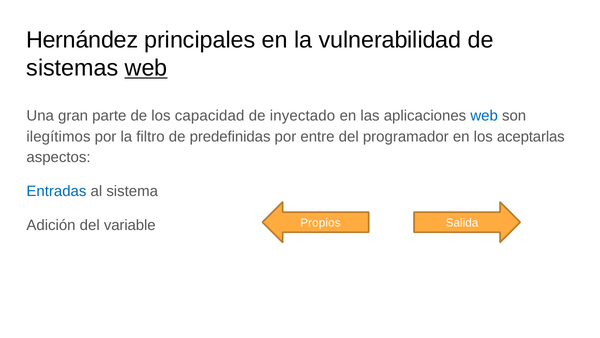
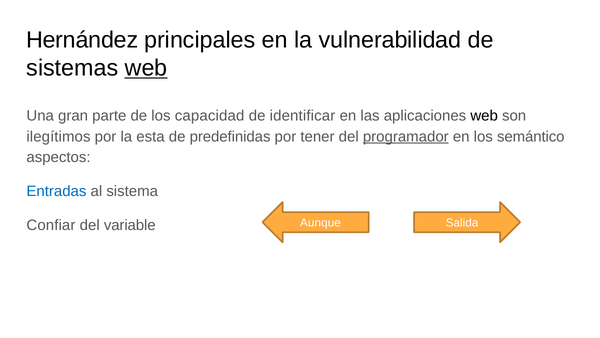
inyectado: inyectado -> identificar
web at (484, 116) colour: blue -> black
filtro: filtro -> esta
entre: entre -> tener
programador underline: none -> present
aceptarlas: aceptarlas -> semántico
Propios: Propios -> Aunque
Adición: Adición -> Confiar
